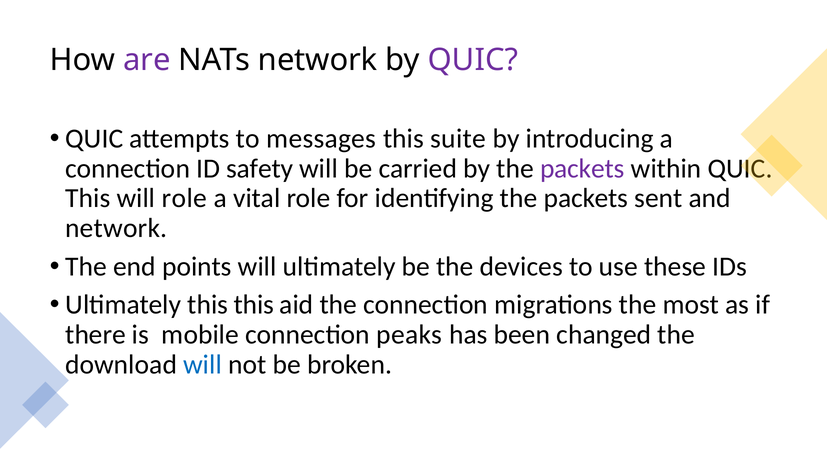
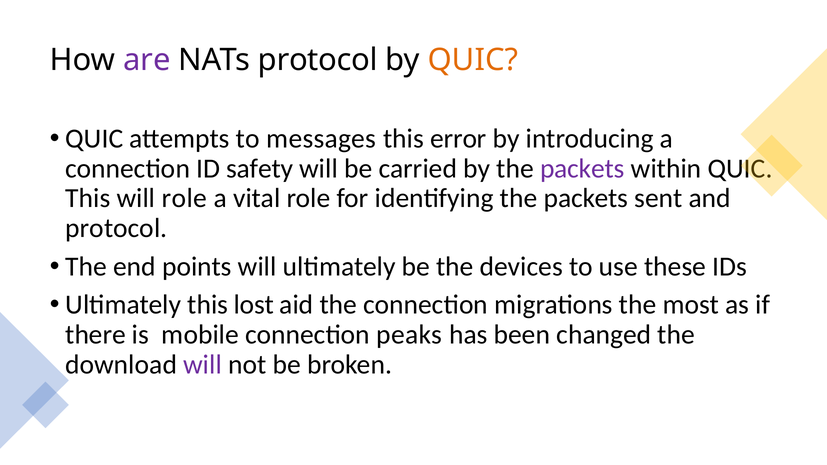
NATs network: network -> protocol
QUIC at (473, 60) colour: purple -> orange
suite: suite -> error
network at (116, 228): network -> protocol
this this: this -> lost
will at (203, 365) colour: blue -> purple
